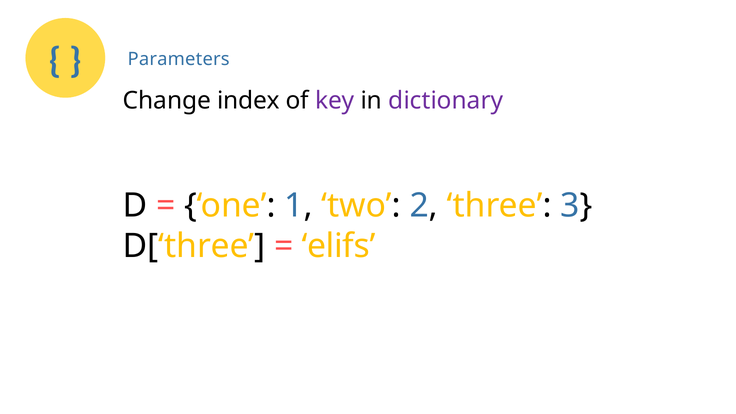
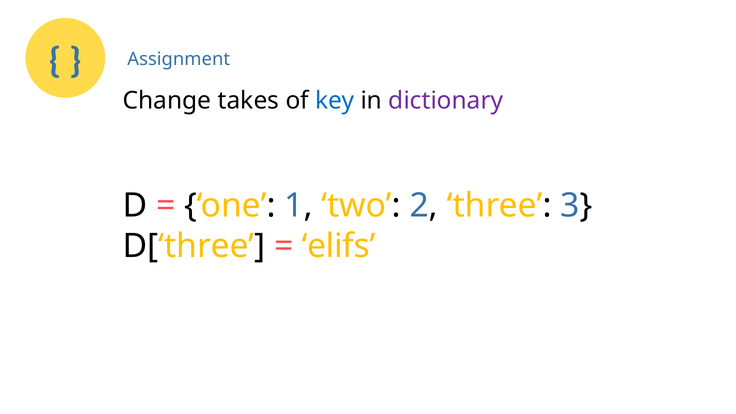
Parameters: Parameters -> Assignment
index: index -> takes
key colour: purple -> blue
